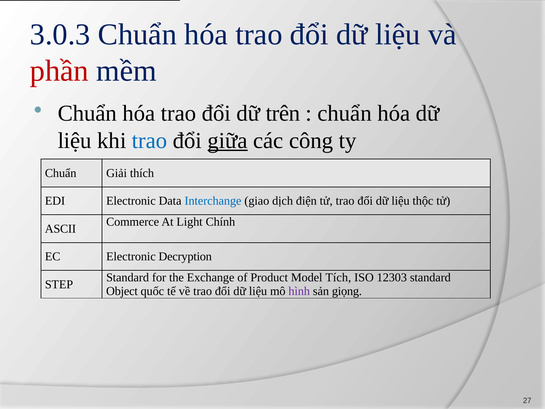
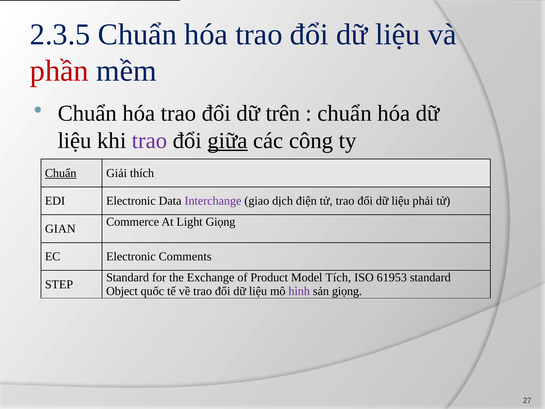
3.0.3: 3.0.3 -> 2.3.5
trao at (150, 141) colour: blue -> purple
Chuẩn at (61, 173) underline: none -> present
Interchange colour: blue -> purple
thộc: thộc -> phải
Light Chính: Chính -> Giọng
ASCII: ASCII -> GIAN
Decryption: Decryption -> Comments
12303: 12303 -> 61953
